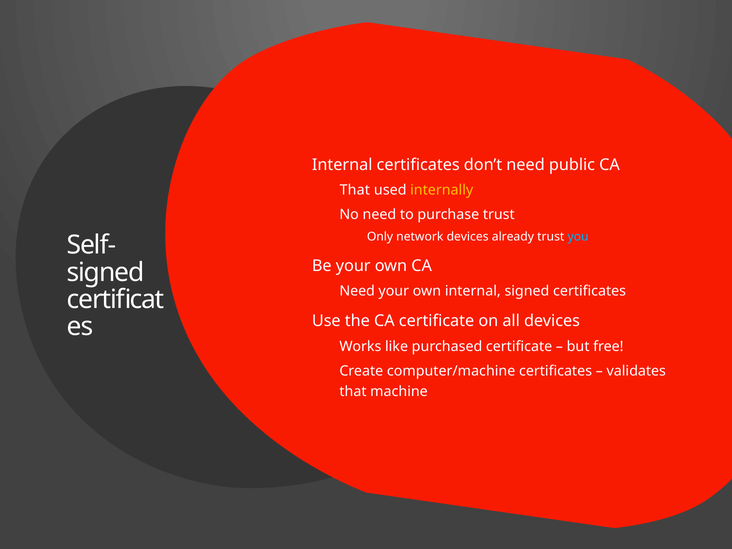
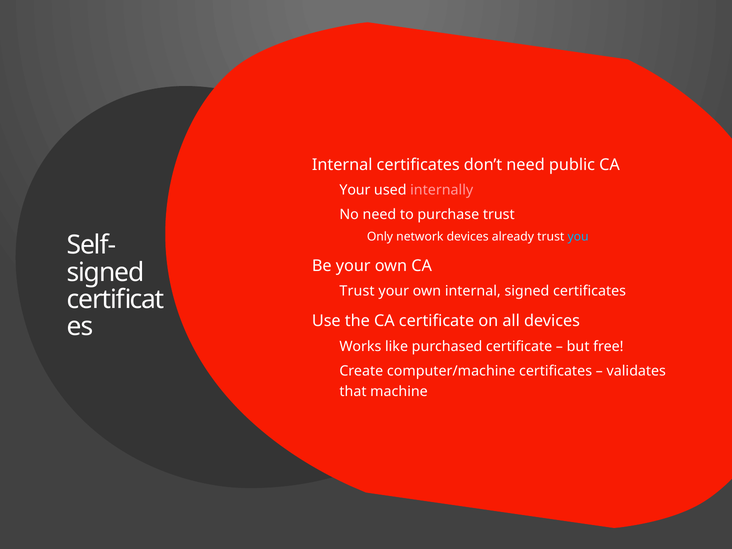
That at (355, 190): That -> Your
internally colour: yellow -> pink
Need at (357, 291): Need -> Trust
